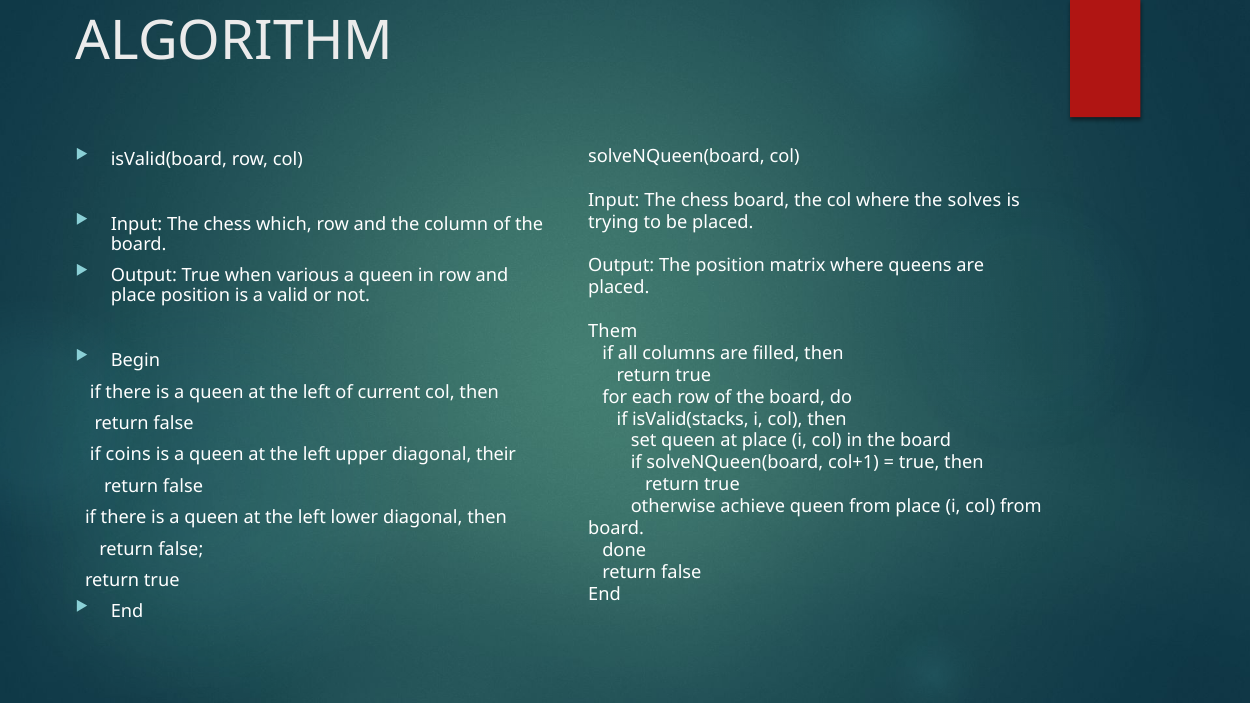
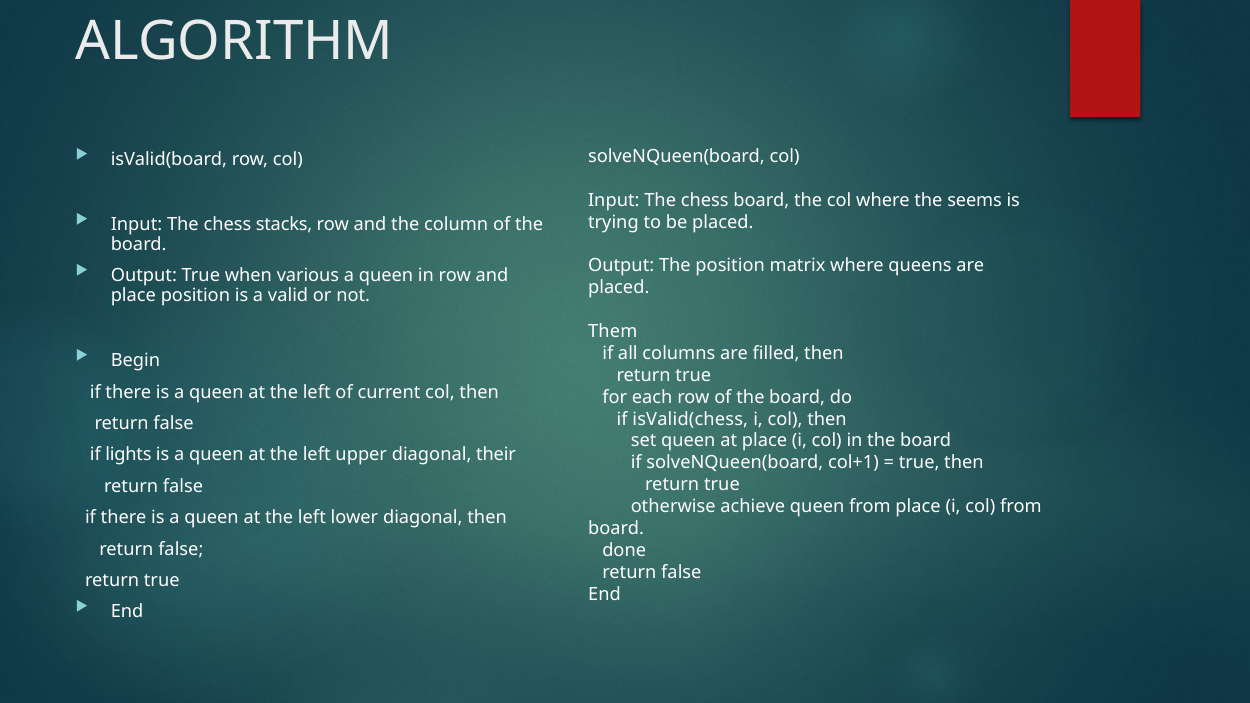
solves: solves -> seems
which: which -> stacks
isValid(stacks: isValid(stacks -> isValid(chess
coins: coins -> lights
